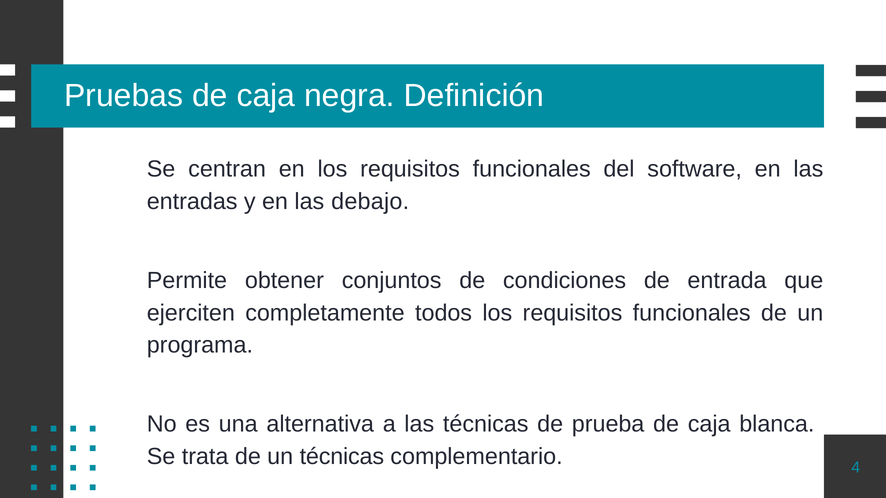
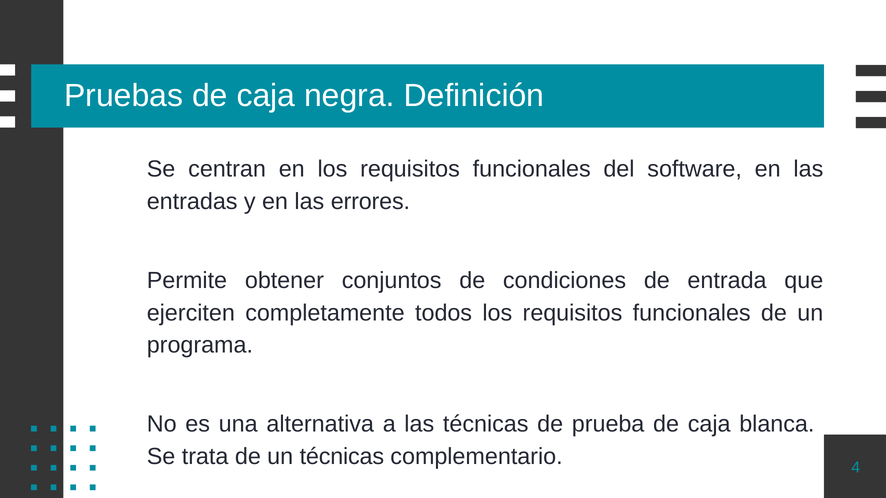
debajo: debajo -> errores
